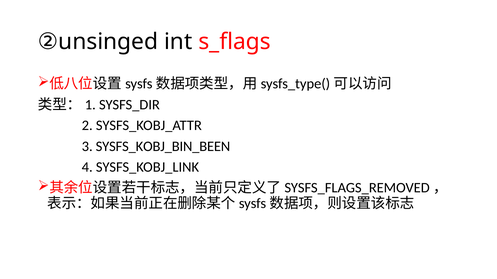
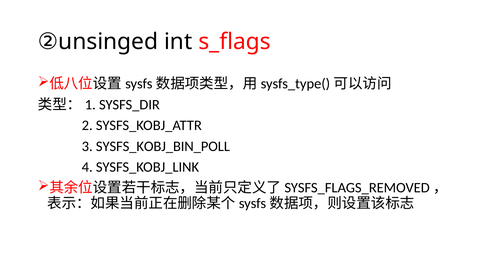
SYSFS_KOBJ_BIN_BEEN: SYSFS_KOBJ_BIN_BEEN -> SYSFS_KOBJ_BIN_POLL
